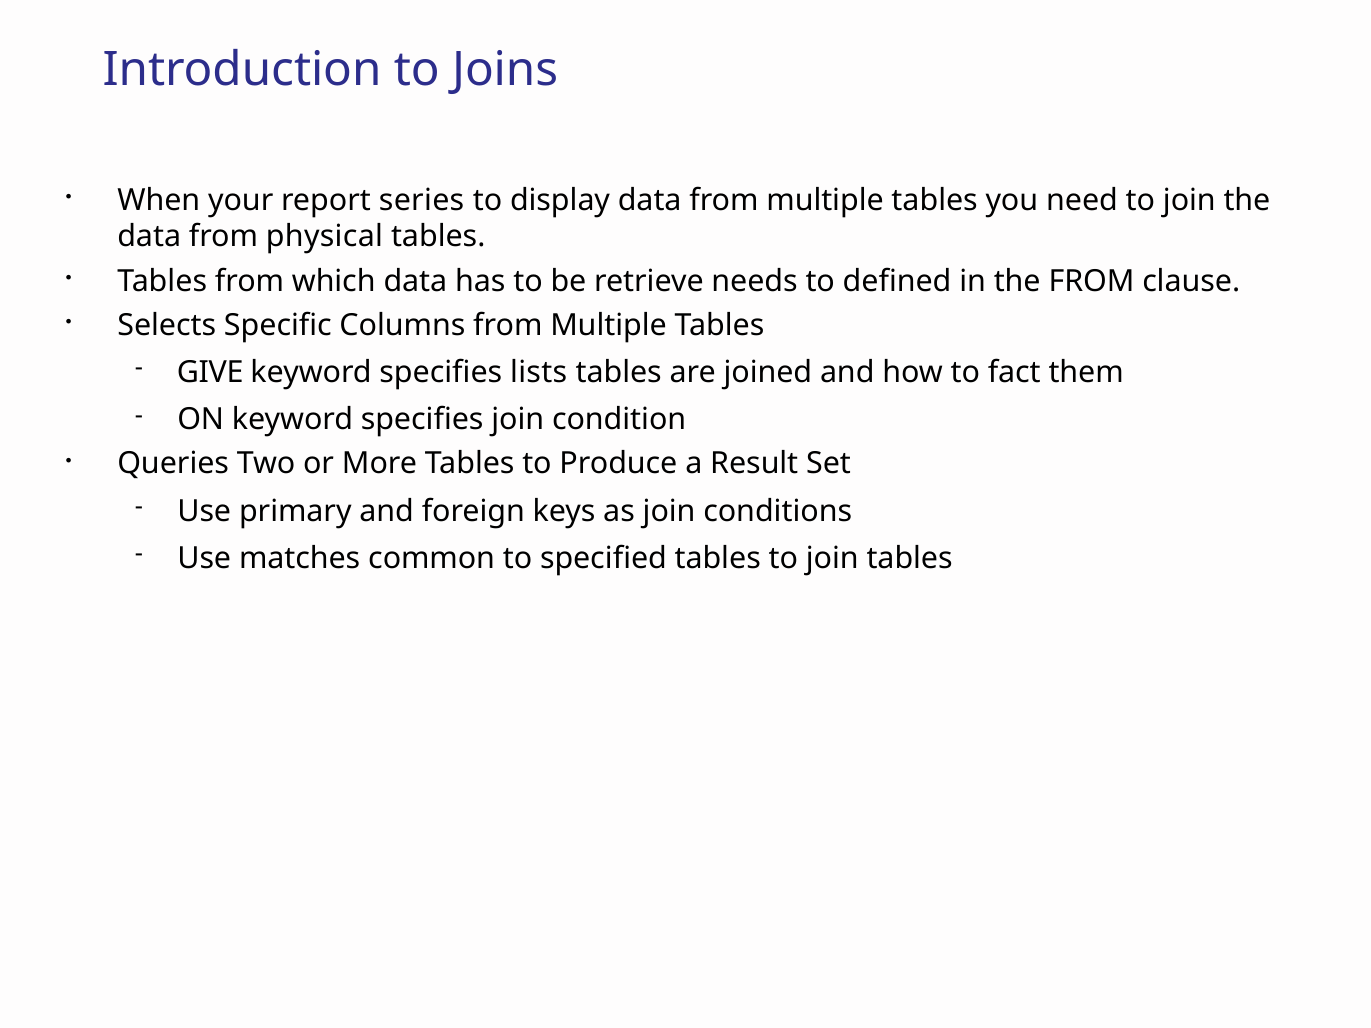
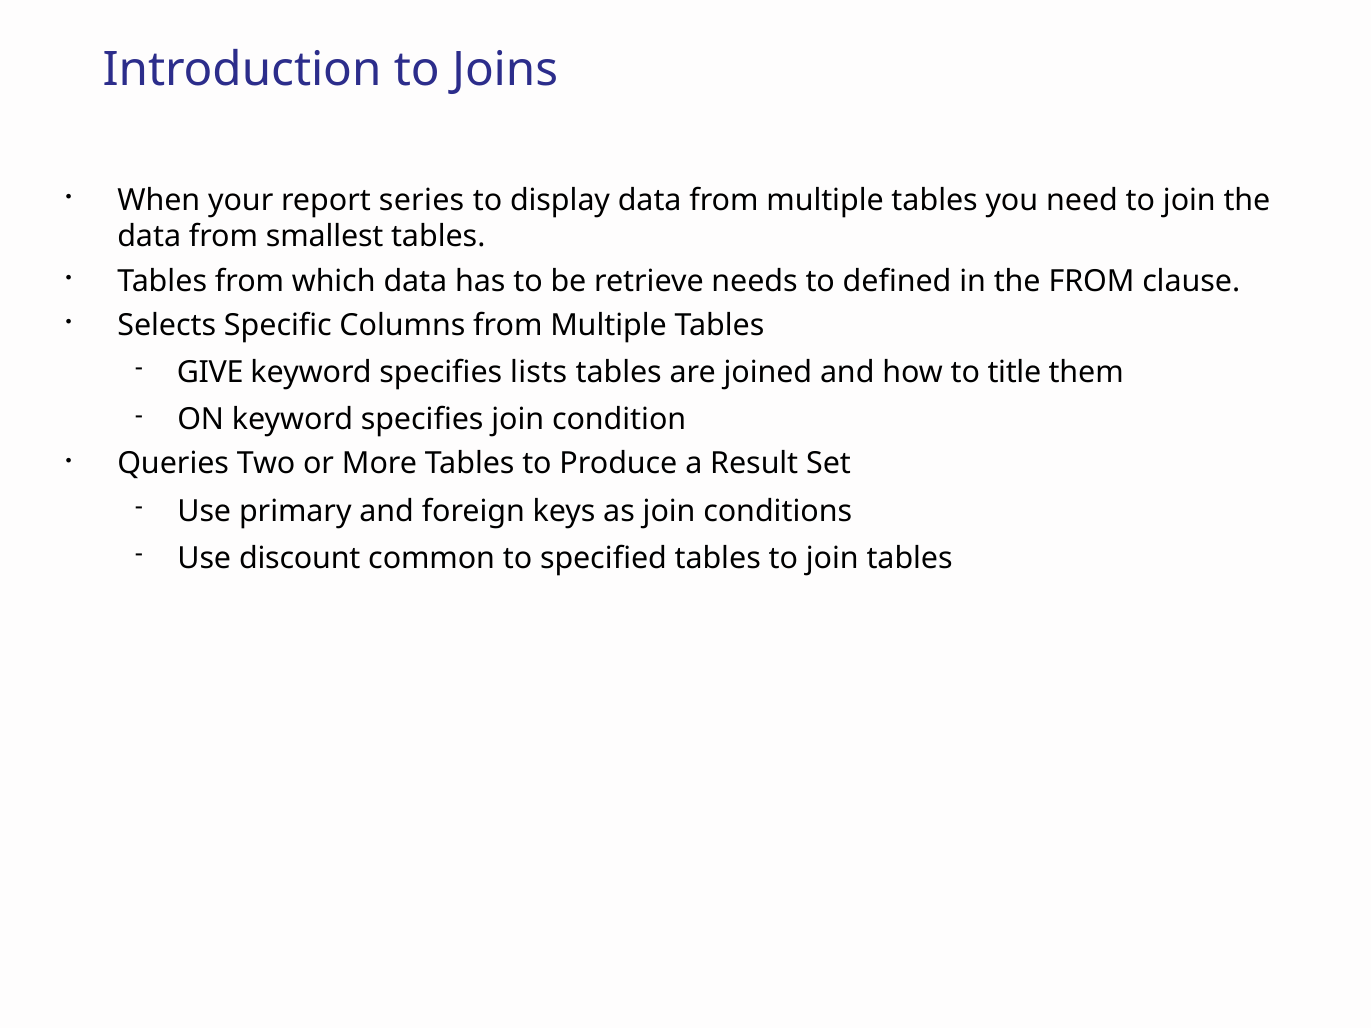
physical: physical -> smallest
fact: fact -> title
matches: matches -> discount
